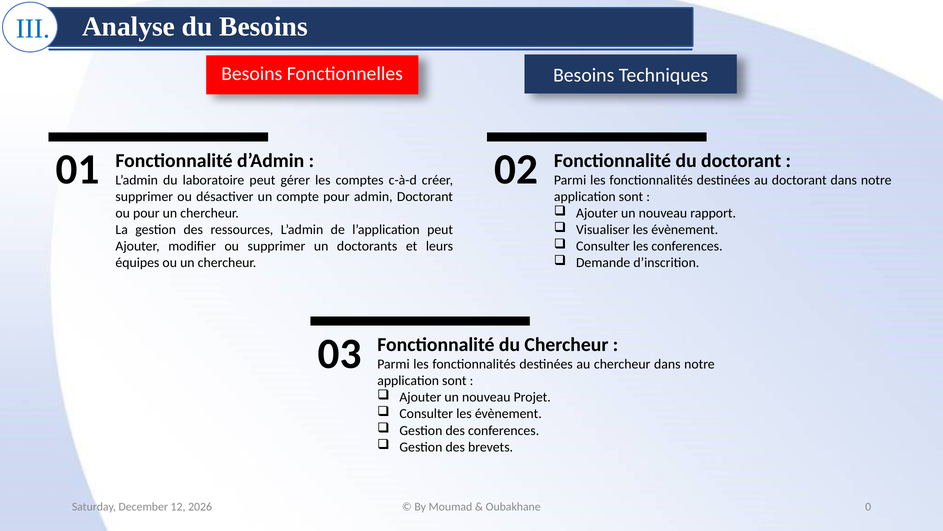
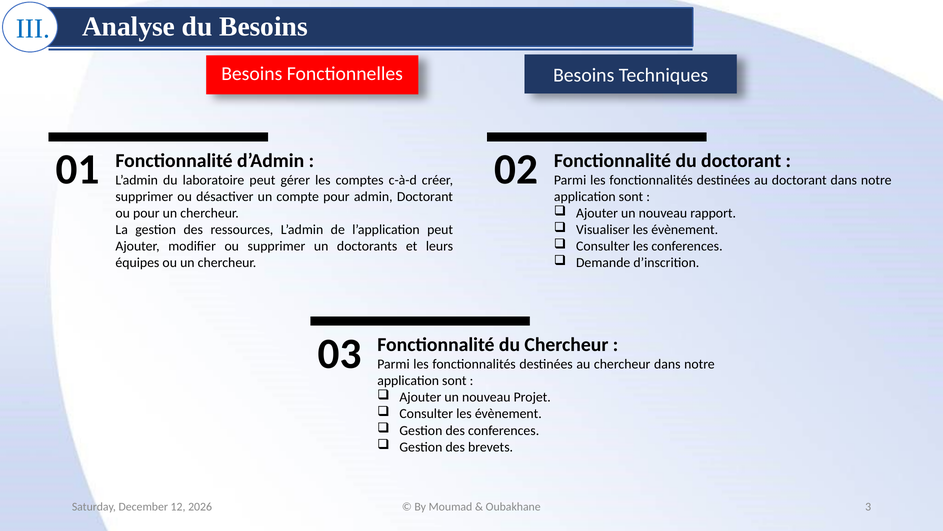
0: 0 -> 3
